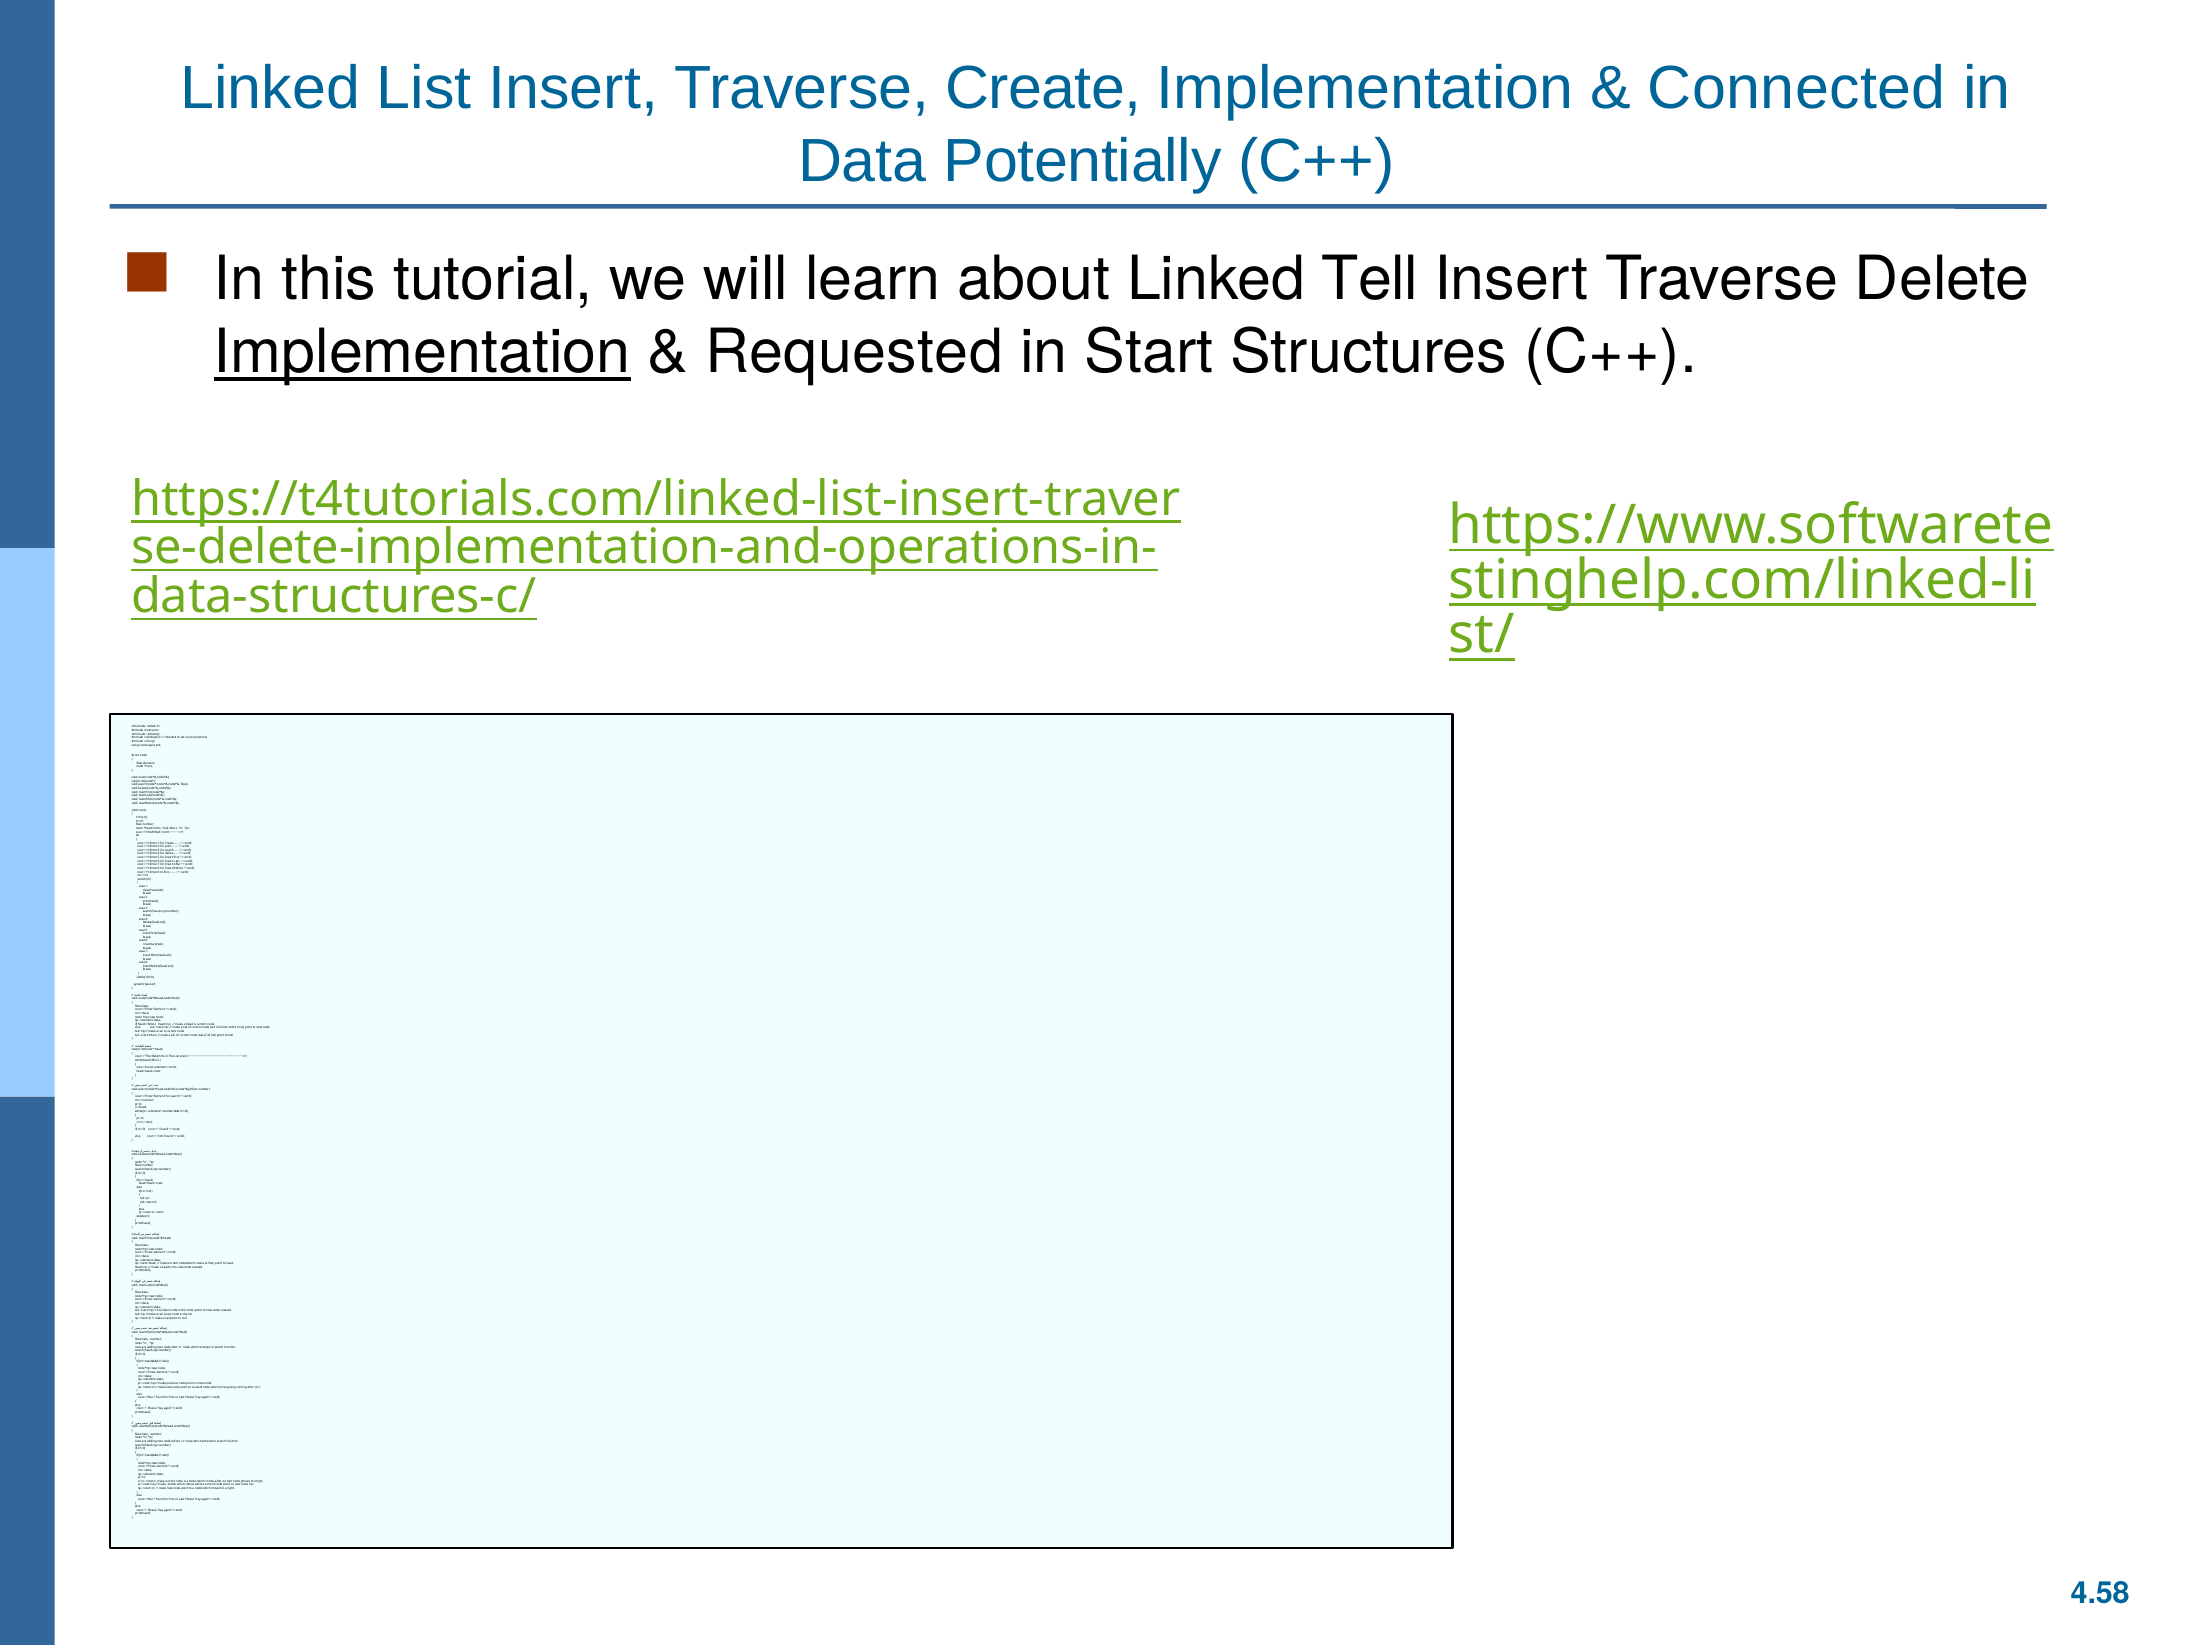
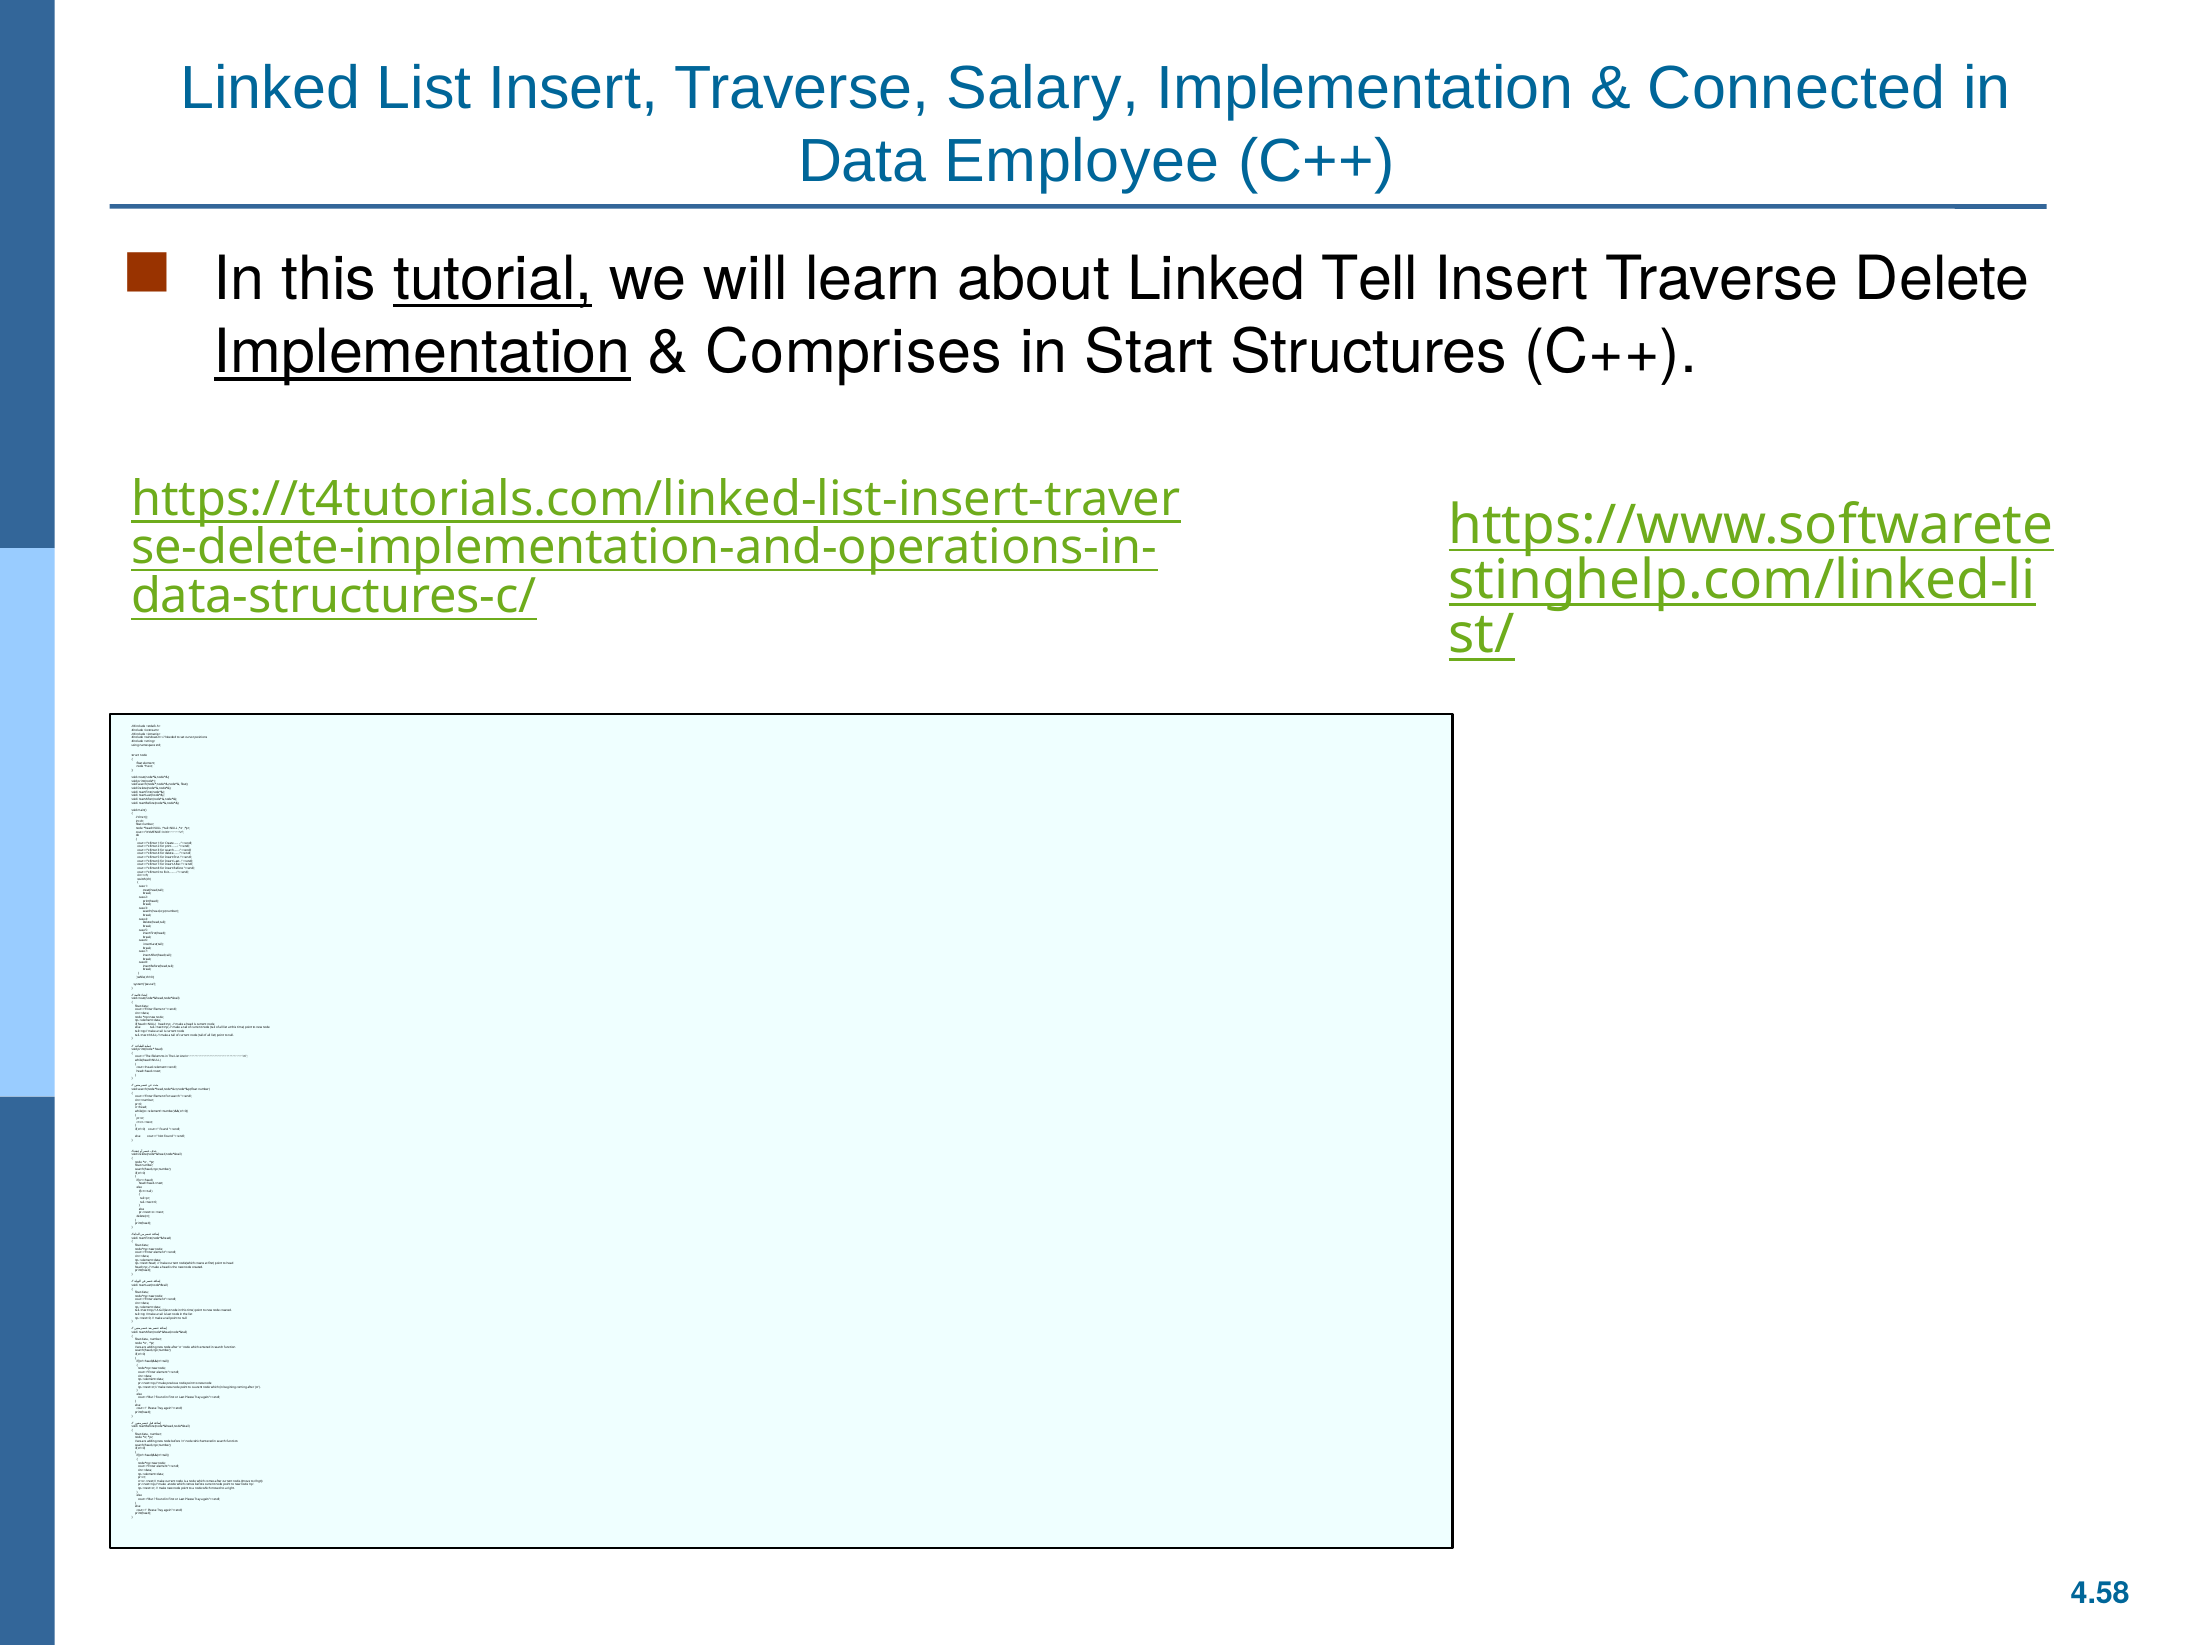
Traverse Create: Create -> Salary
Potentially: Potentially -> Employee
tutorial underline: none -> present
Requested: Requested -> Comprises
